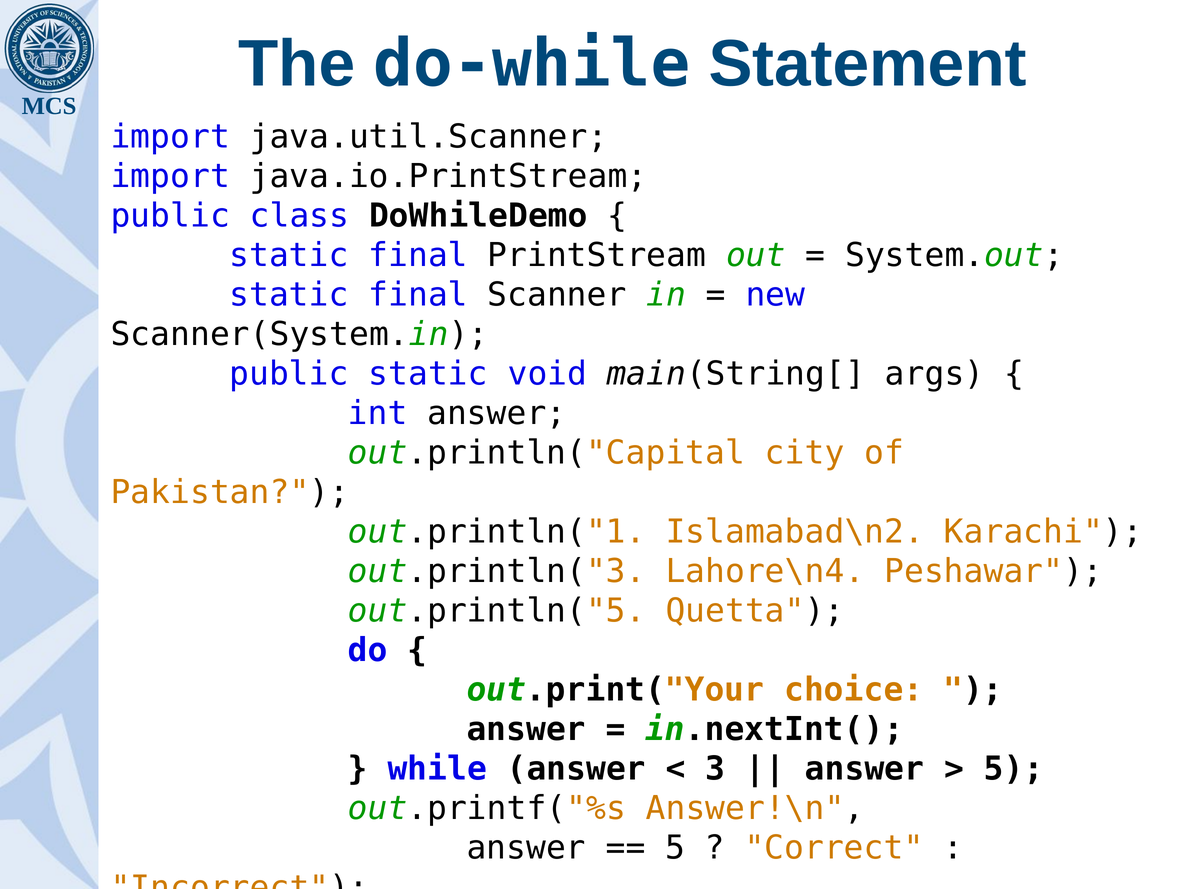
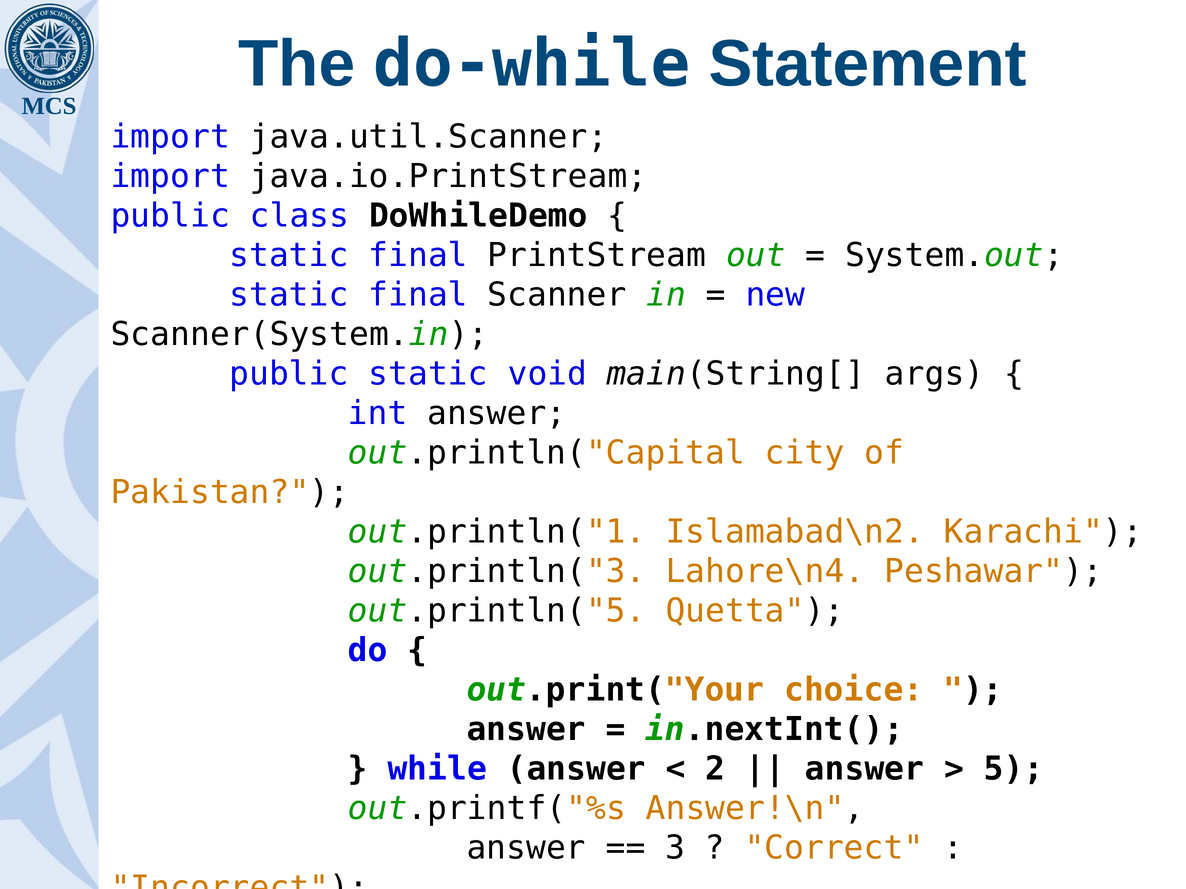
3: 3 -> 2
5 at (675, 849): 5 -> 3
